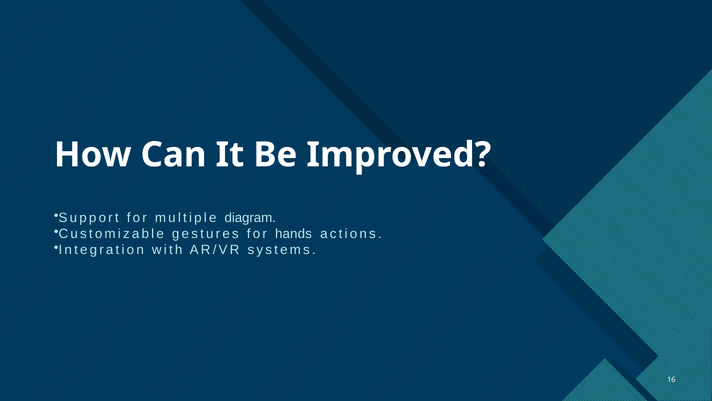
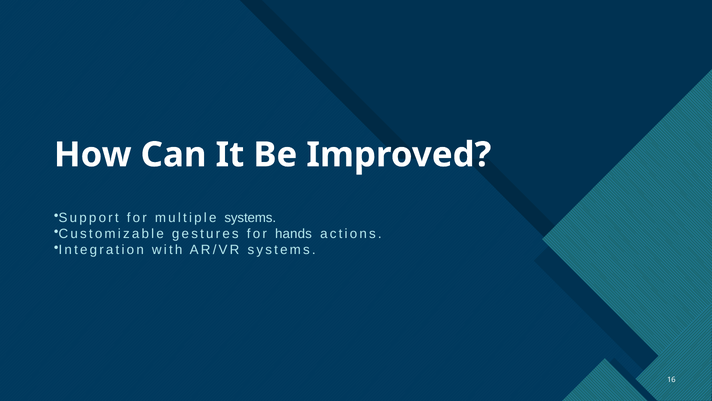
multiple diagram: diagram -> systems
